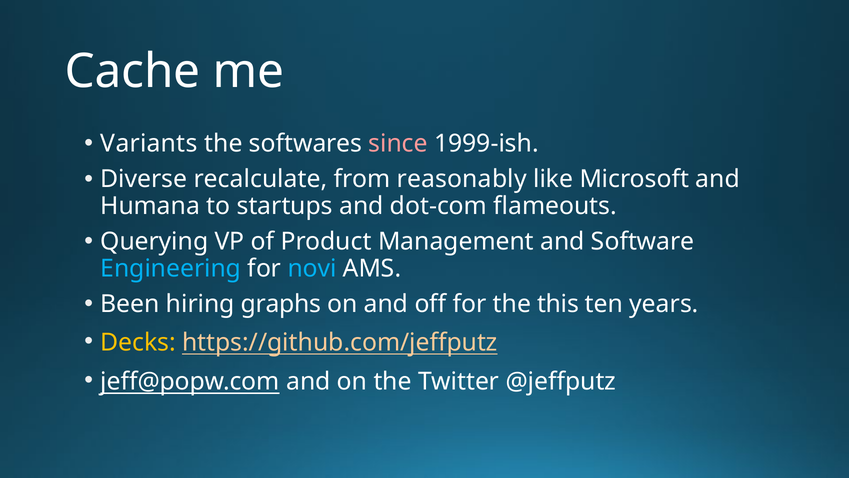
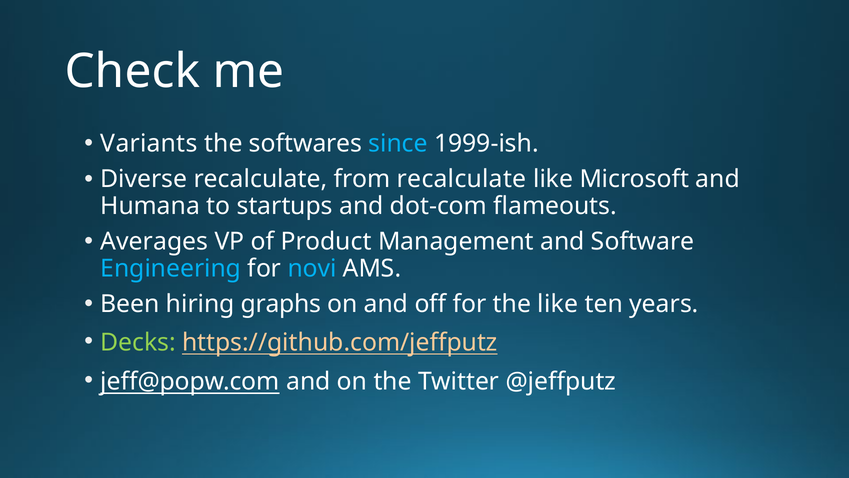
Cache: Cache -> Check
since colour: pink -> light blue
from reasonably: reasonably -> recalculate
Querying: Querying -> Averages
the this: this -> like
Decks colour: yellow -> light green
